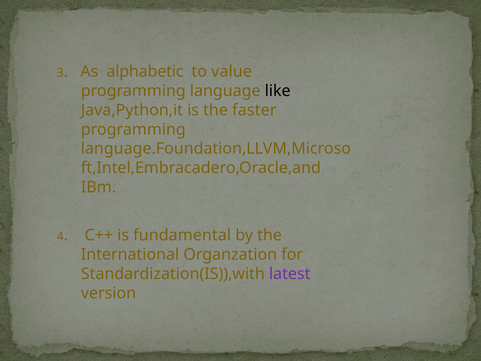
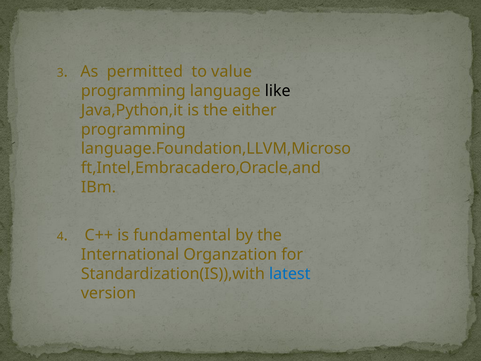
alphabetic: alphabetic -> permitted
faster: faster -> either
latest colour: purple -> blue
